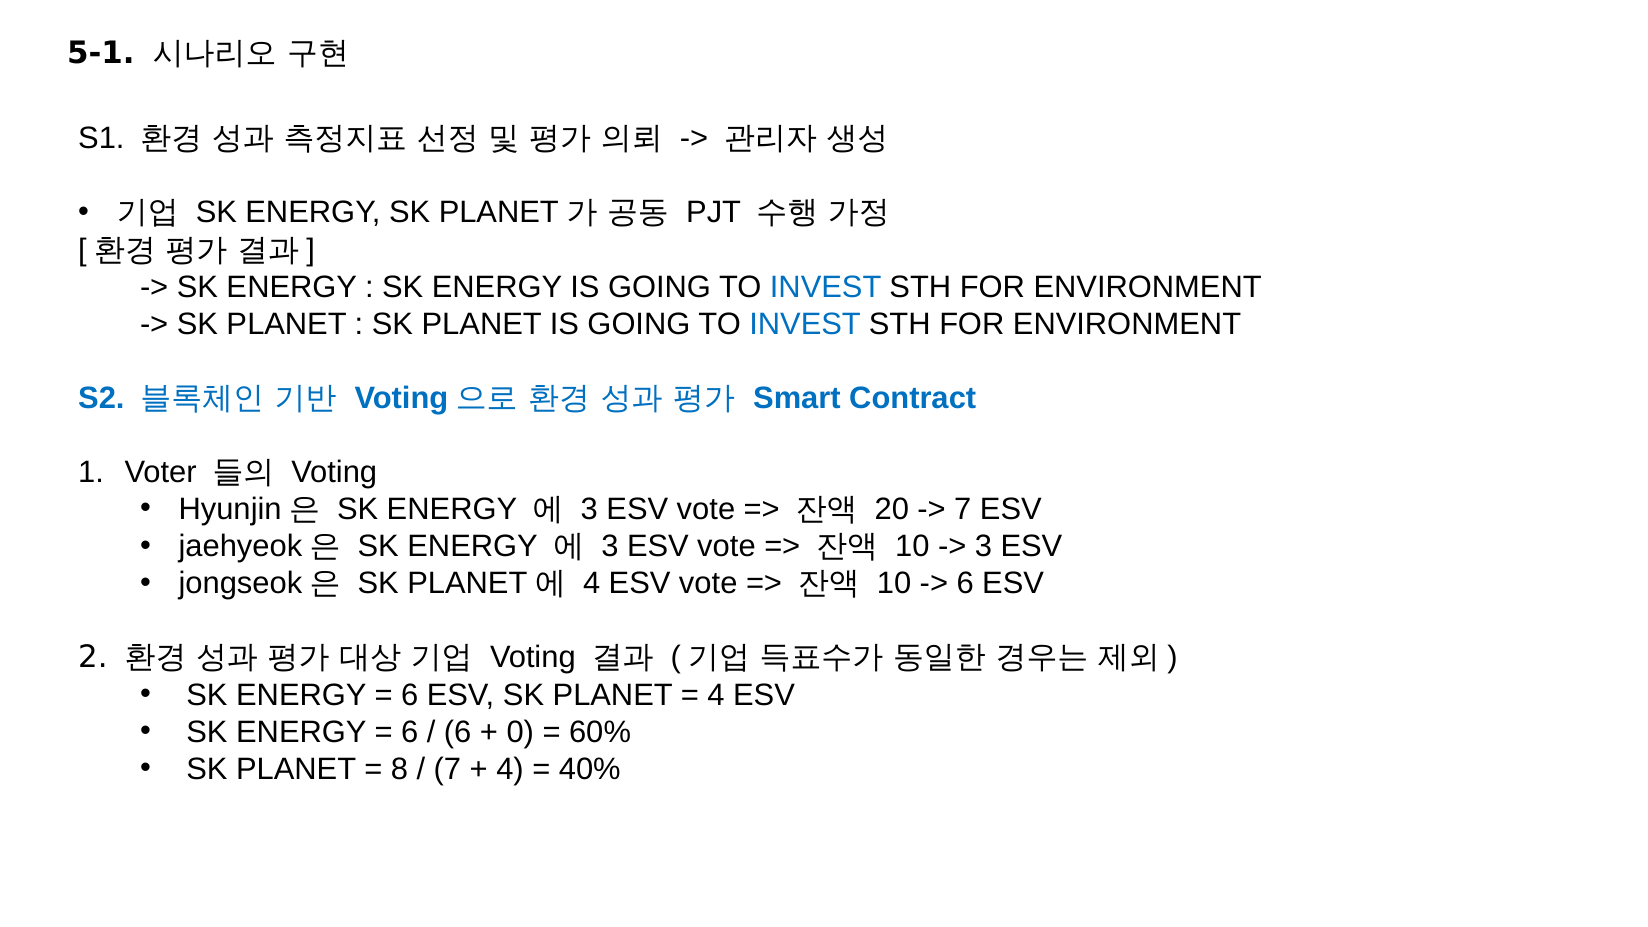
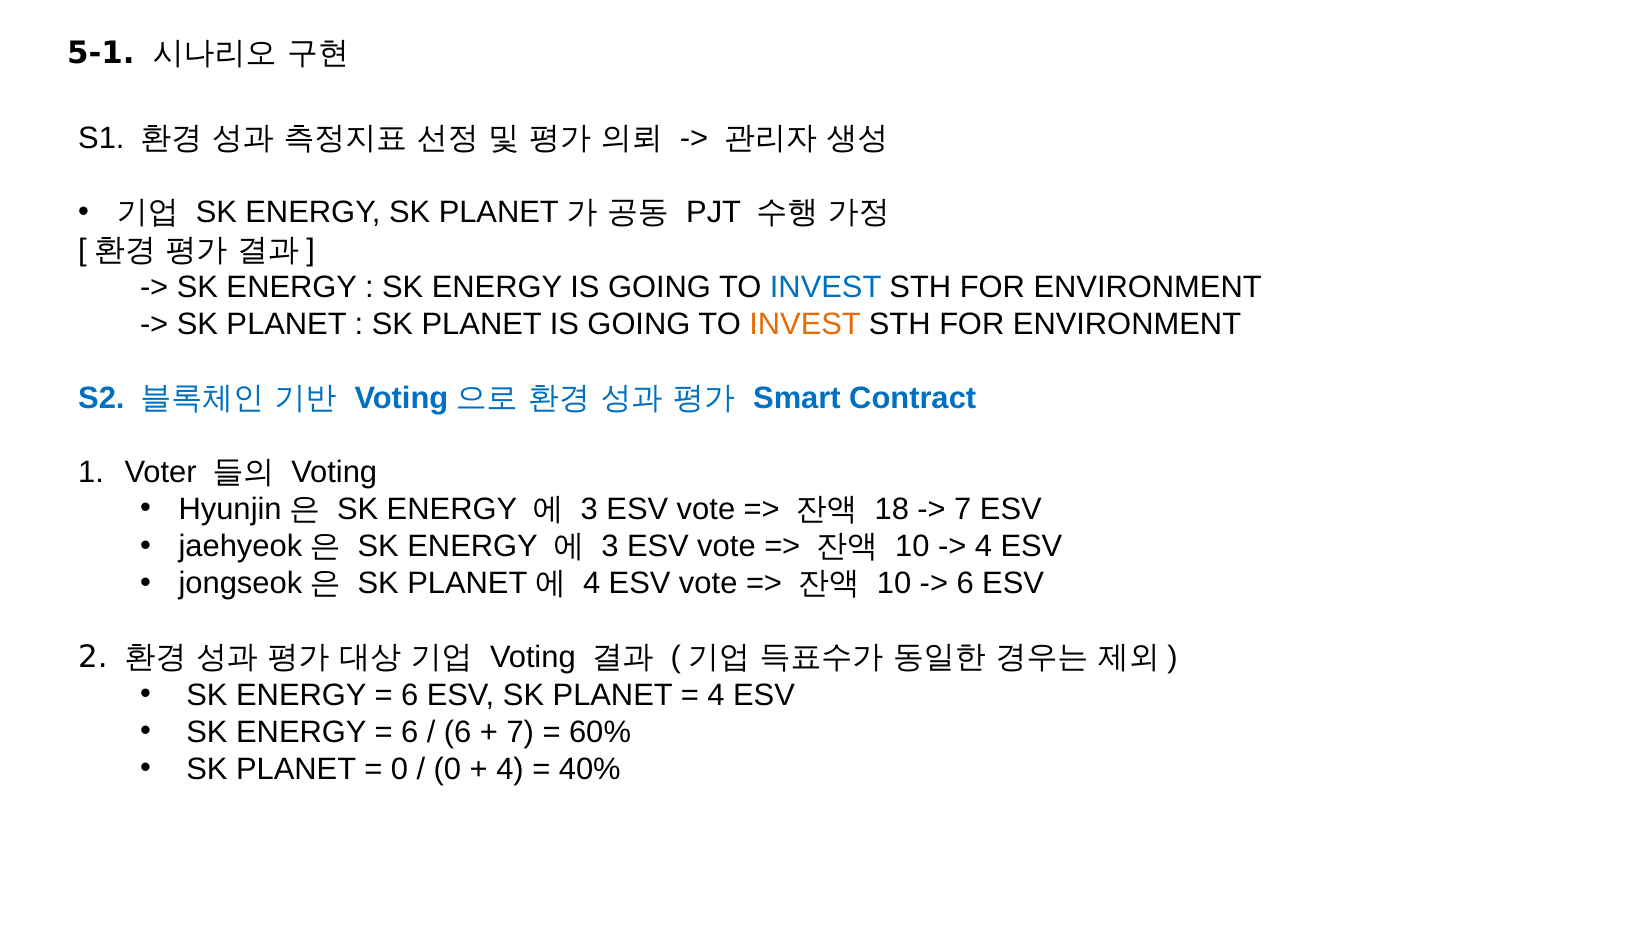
INVEST at (805, 324) colour: blue -> orange
20: 20 -> 18
3 at (983, 546): 3 -> 4
0 at (520, 732): 0 -> 7
8 at (399, 769): 8 -> 0
7 at (447, 769): 7 -> 0
